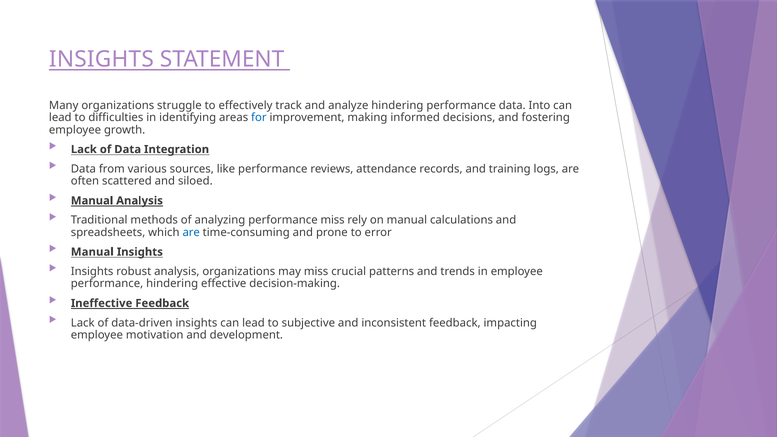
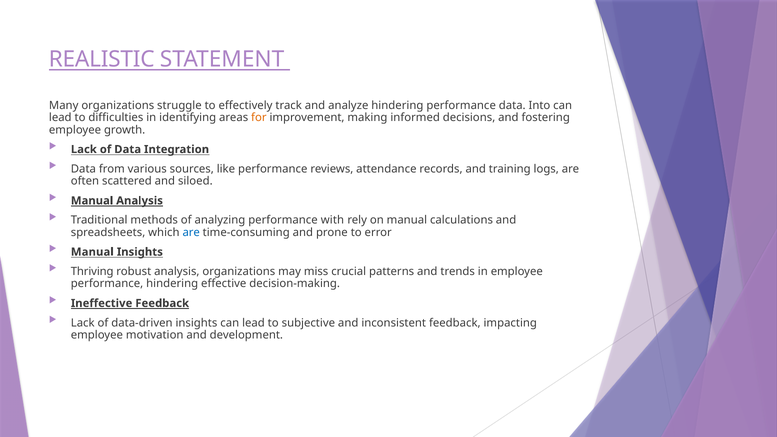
INSIGHTS at (101, 59): INSIGHTS -> REALISTIC
for colour: blue -> orange
performance miss: miss -> with
Insights at (92, 272): Insights -> Thriving
